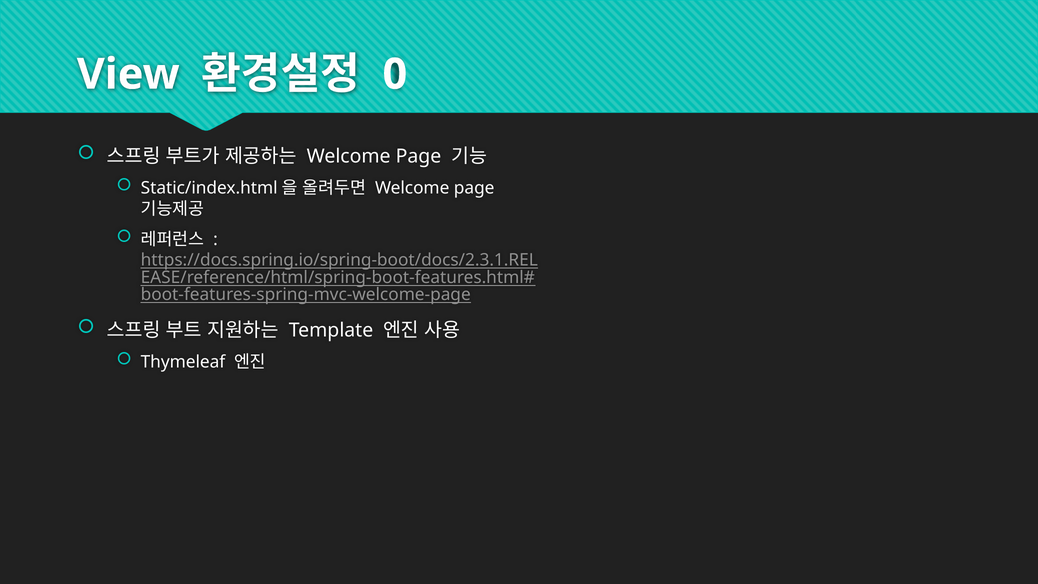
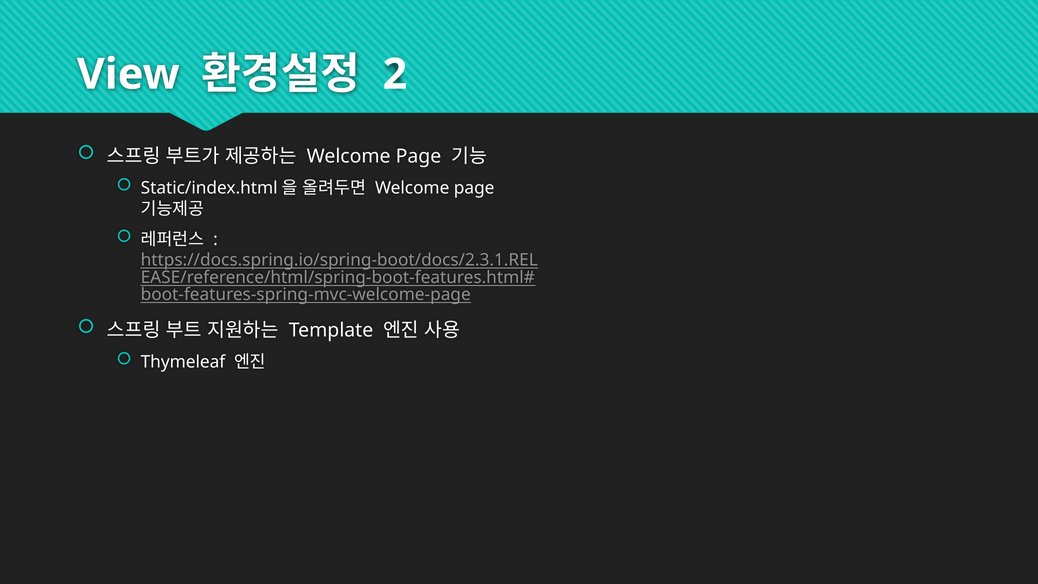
0: 0 -> 2
